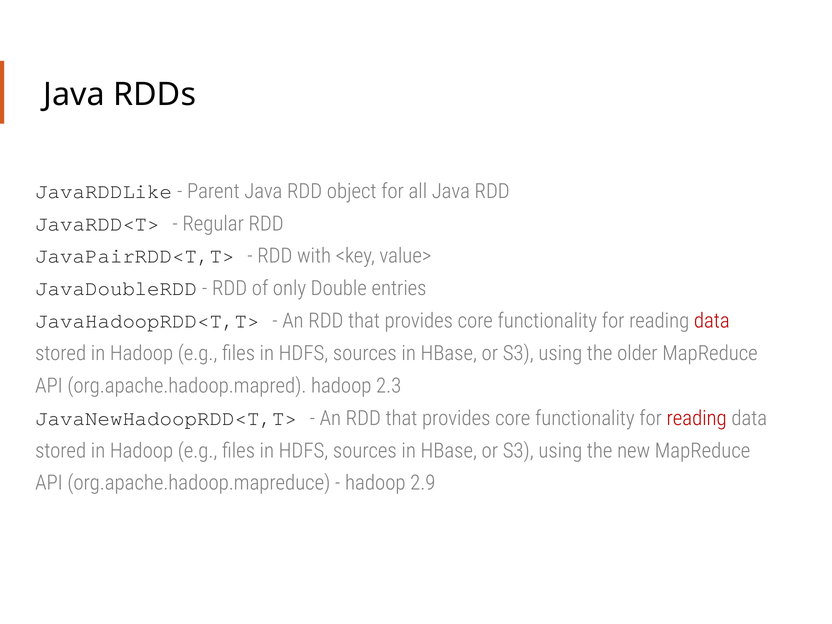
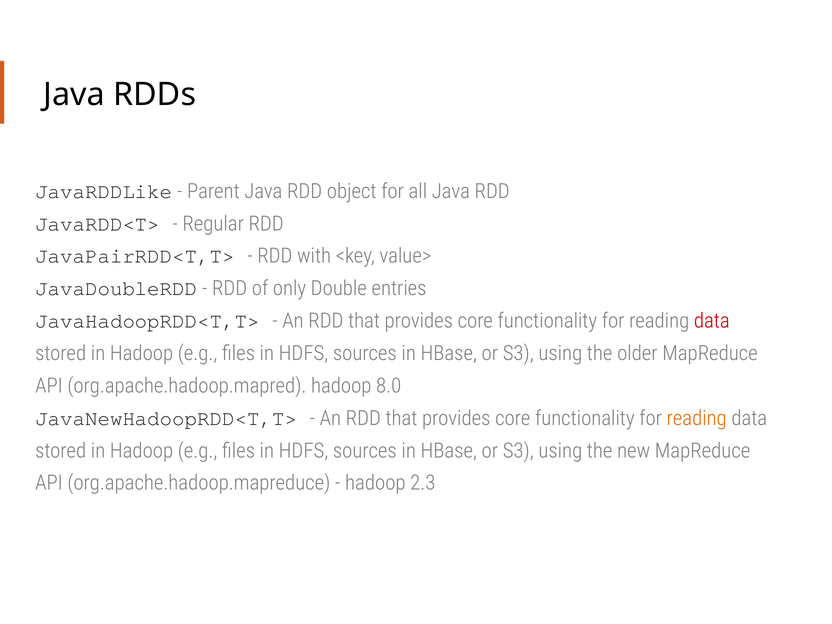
2.3: 2.3 -> 8.0
reading at (697, 418) colour: red -> orange
2.9: 2.9 -> 2.3
